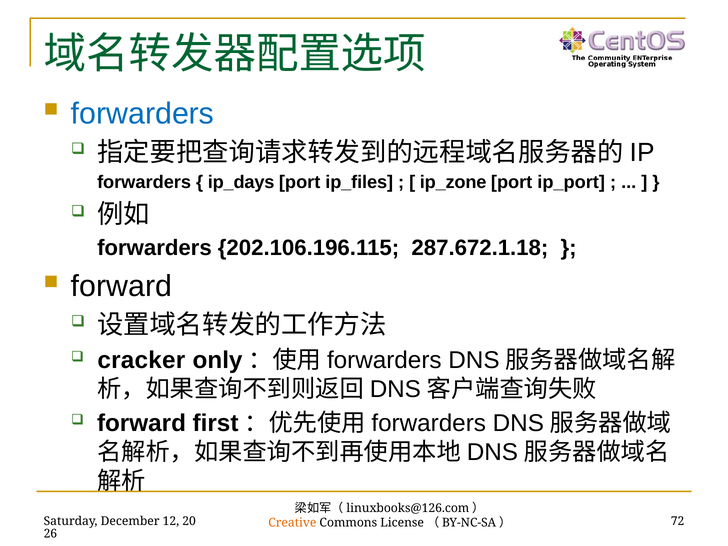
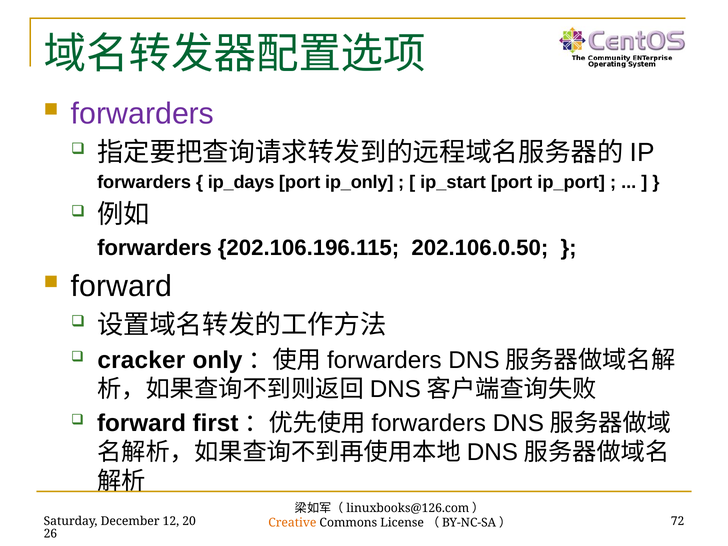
forwarders at (143, 113) colour: blue -> purple
ip_files: ip_files -> ip_only
ip_zone: ip_zone -> ip_start
287.672.1.18: 287.672.1.18 -> 202.106.0.50
